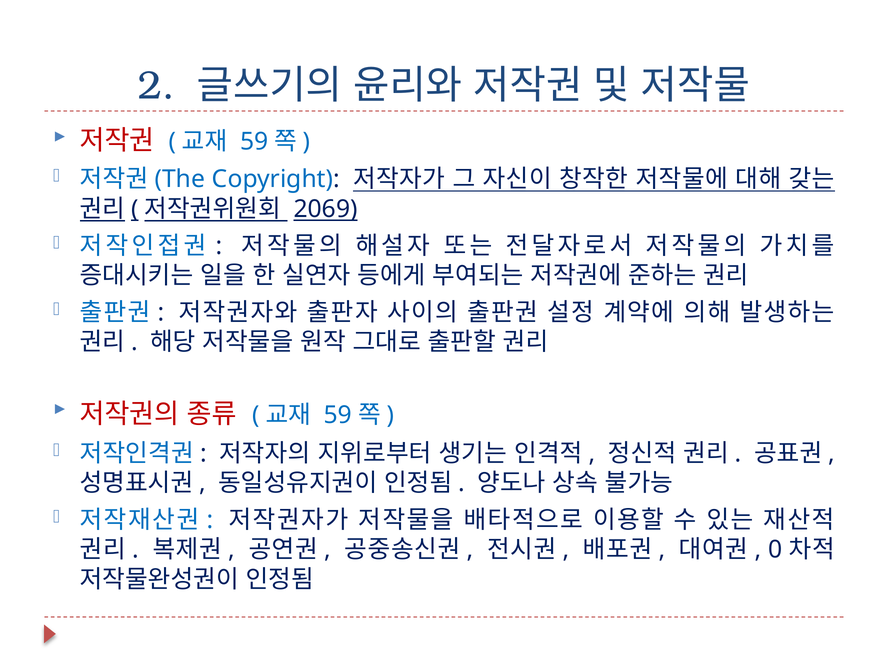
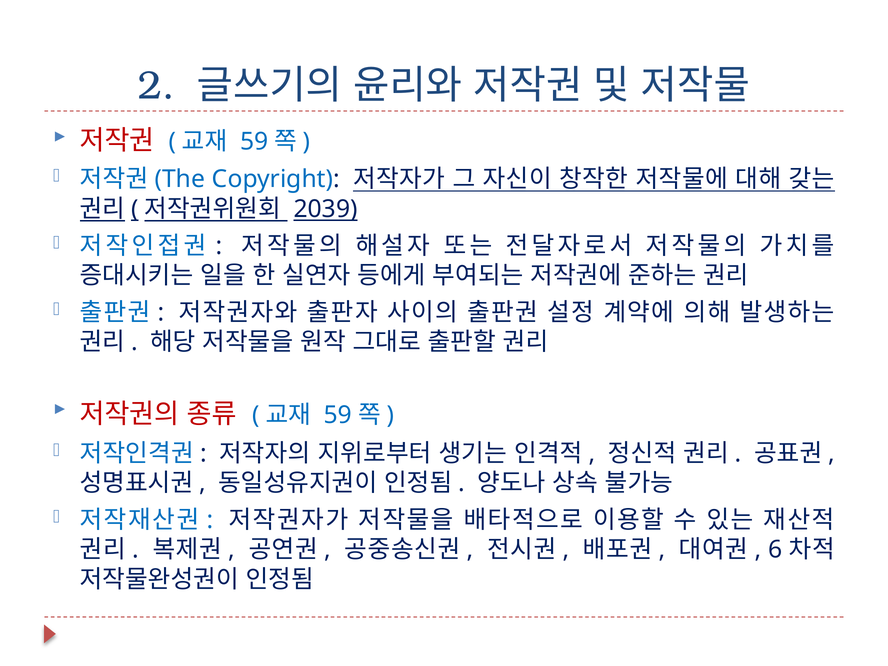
2069: 2069 -> 2039
0: 0 -> 6
